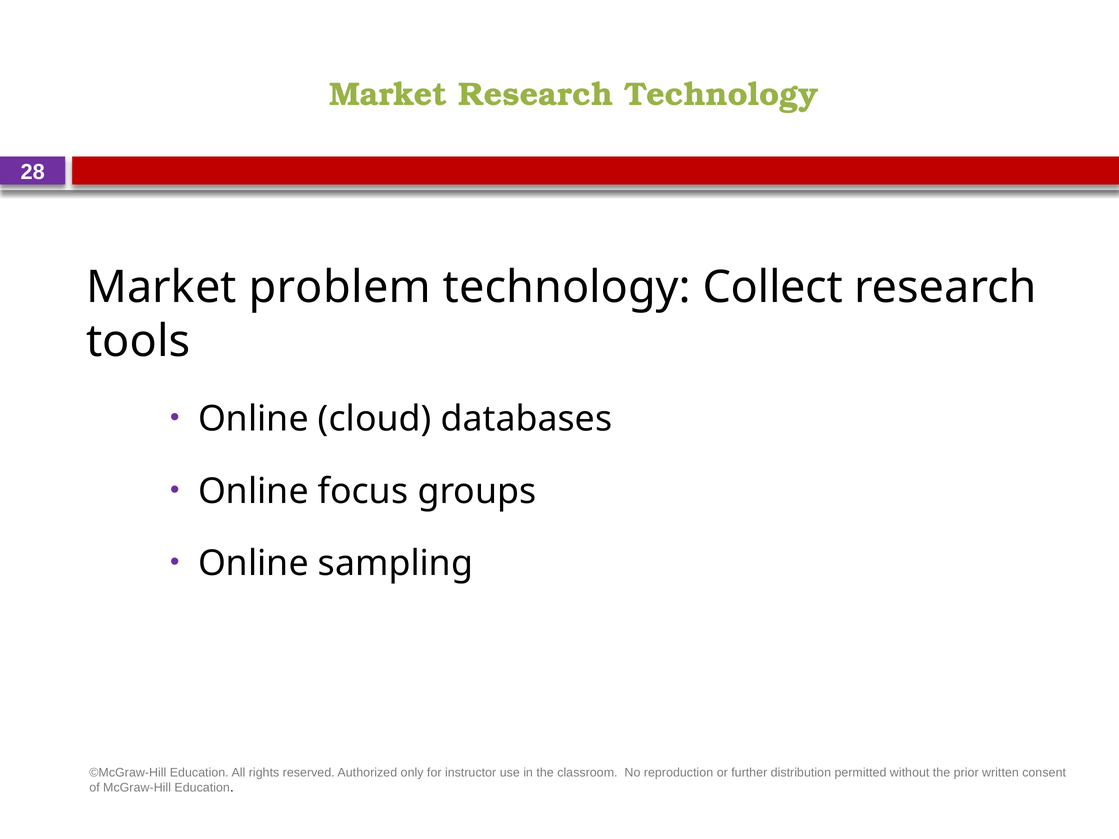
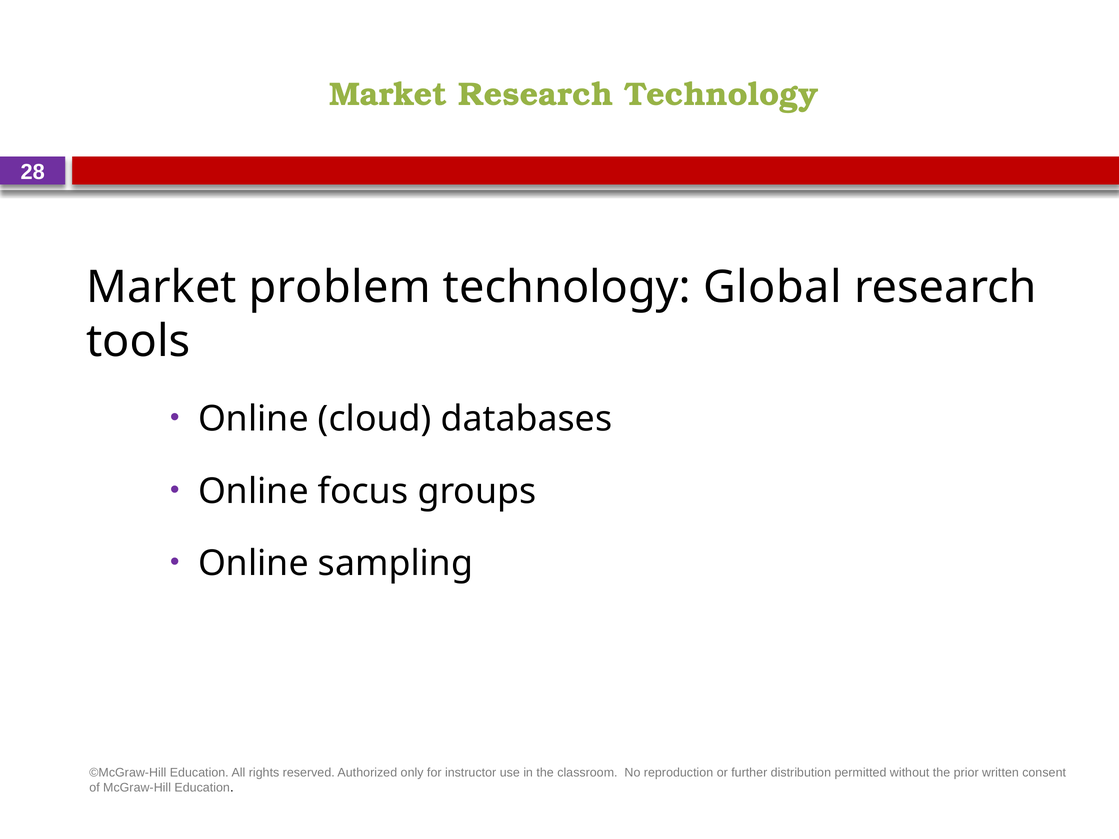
Collect: Collect -> Global
